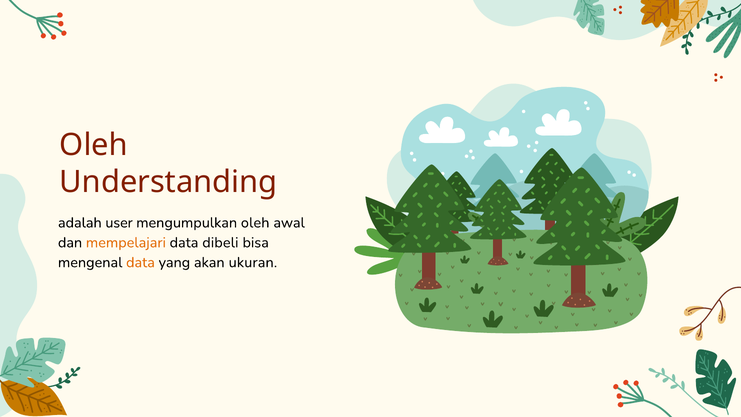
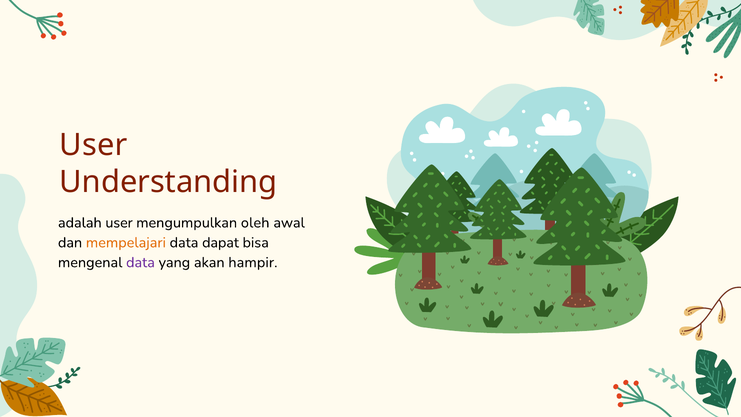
Oleh at (94, 145): Oleh -> User
dibeli: dibeli -> dapat
data at (140, 262) colour: orange -> purple
ukuran: ukuran -> hampir
